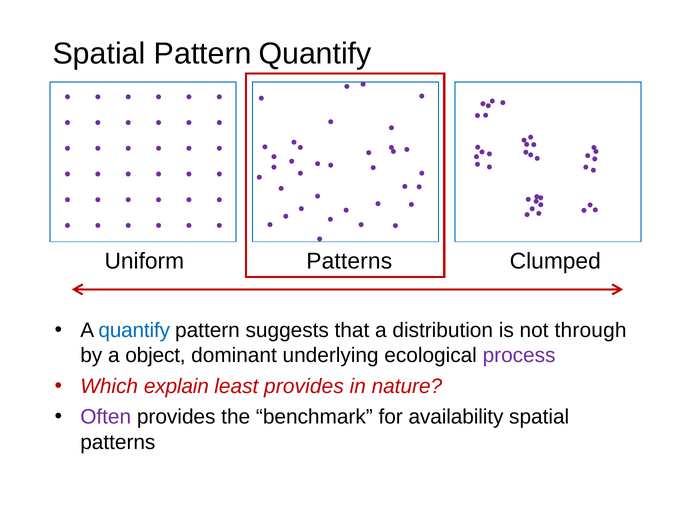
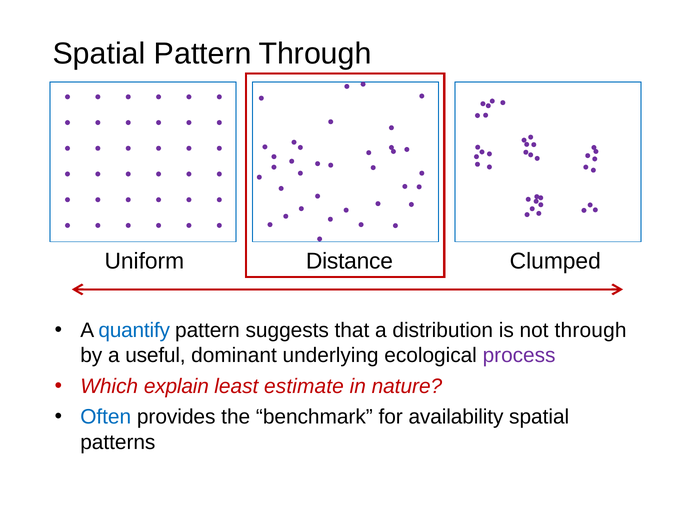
Pattern Quantify: Quantify -> Through
Uniform Patterns: Patterns -> Distance
object: object -> useful
least provides: provides -> estimate
Often colour: purple -> blue
